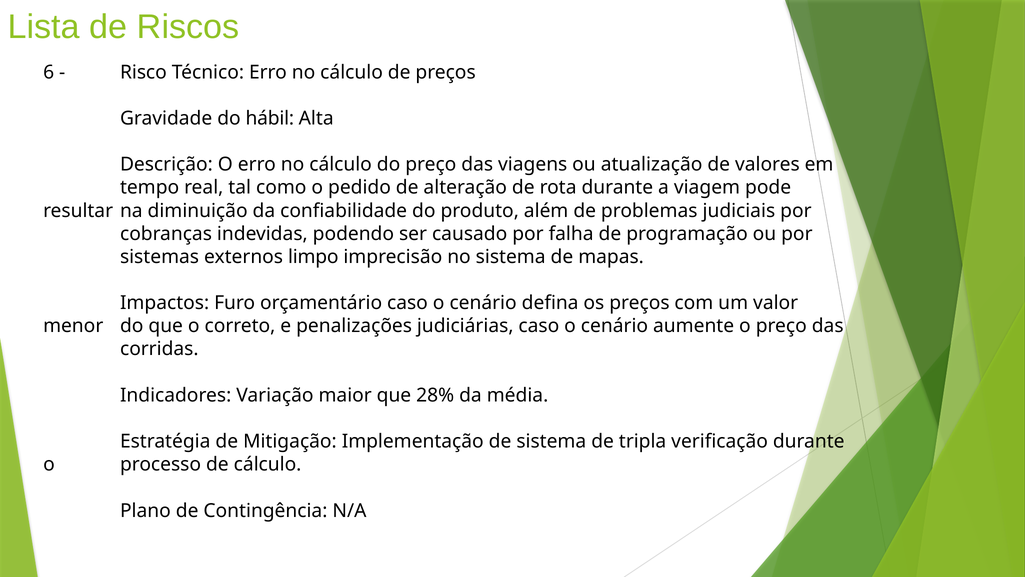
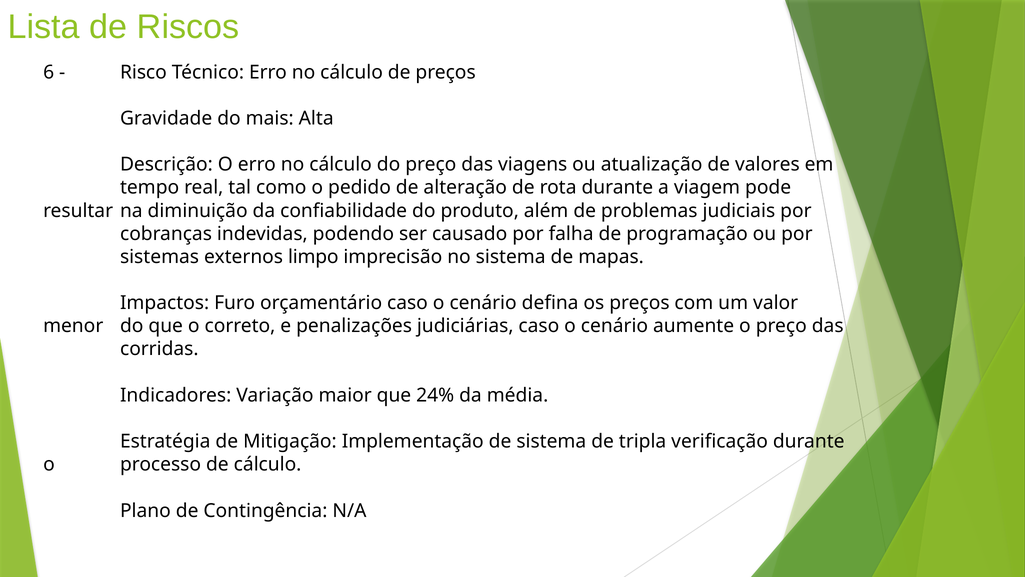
hábil: hábil -> mais
28%: 28% -> 24%
